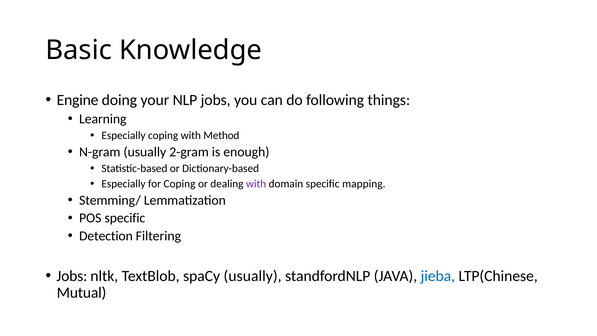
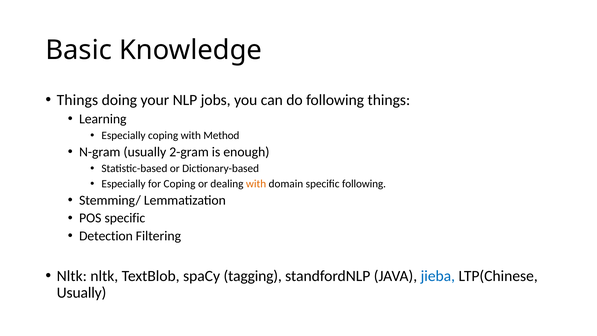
Engine at (78, 100): Engine -> Things
with at (256, 184) colour: purple -> orange
specific mapping: mapping -> following
Jobs at (72, 276): Jobs -> Nltk
spaCy usually: usually -> tagging
Mutual at (82, 293): Mutual -> Usually
